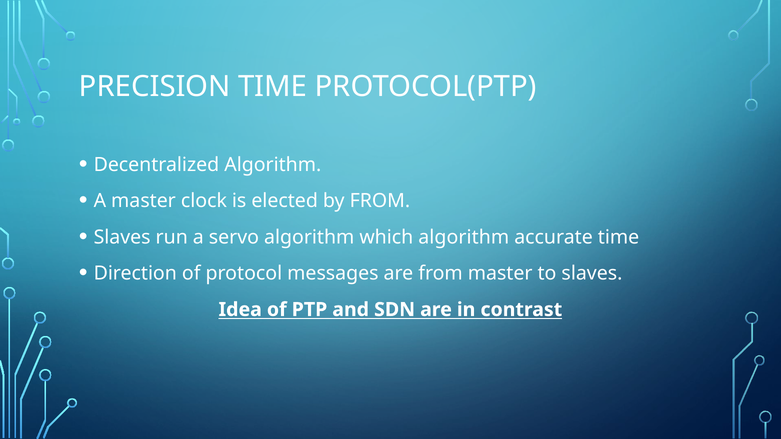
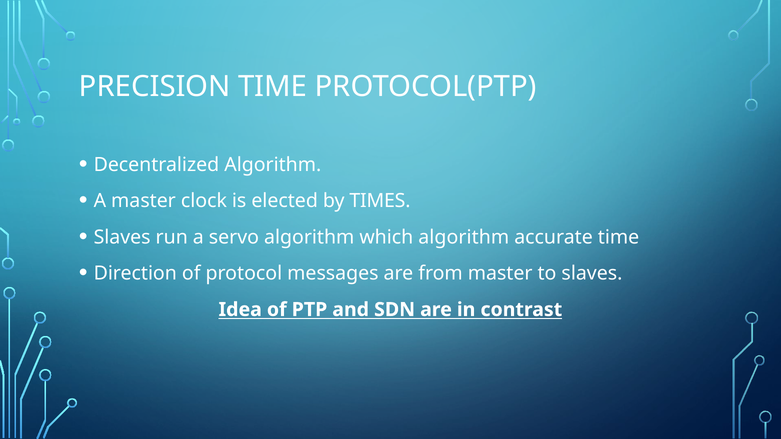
by FROM: FROM -> TIMES
